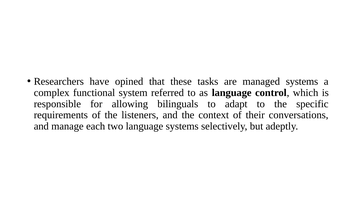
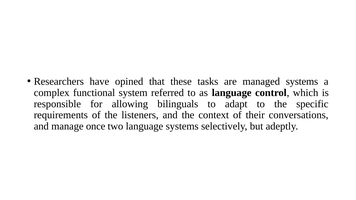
each: each -> once
